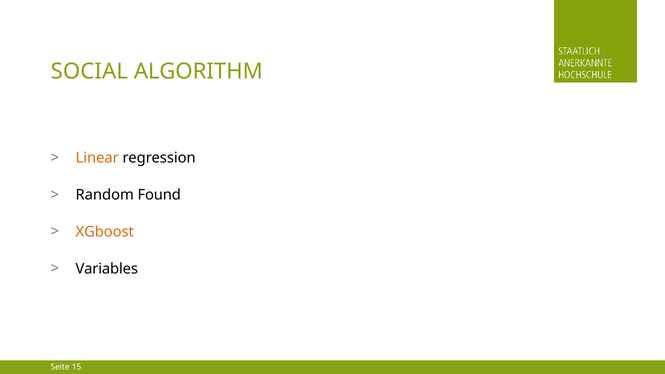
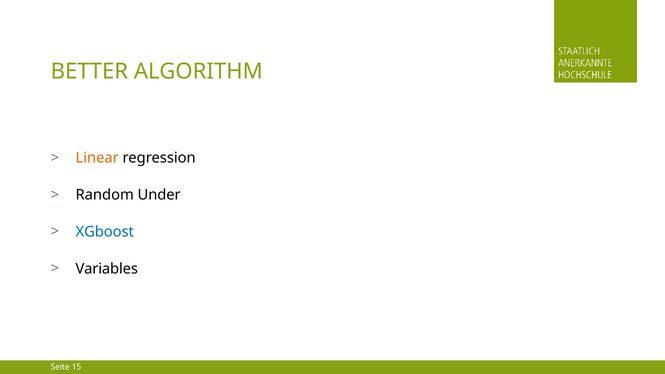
SOCIAL: SOCIAL -> BETTER
Found: Found -> Under
XGboost colour: orange -> blue
